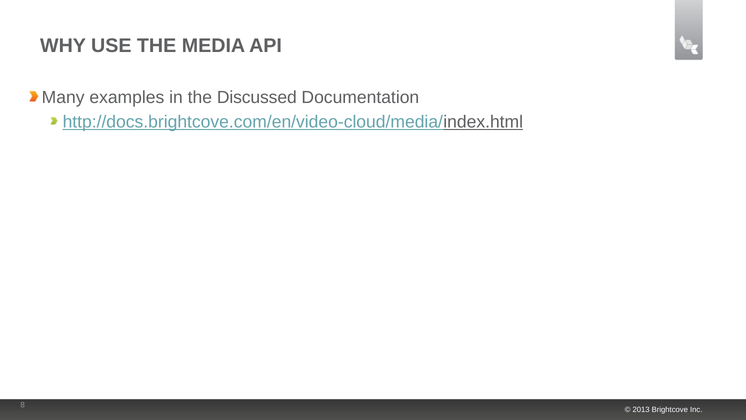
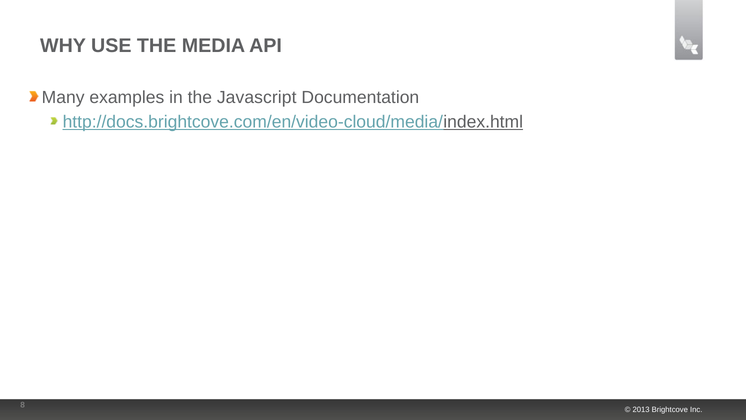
Discussed: Discussed -> Javascript
